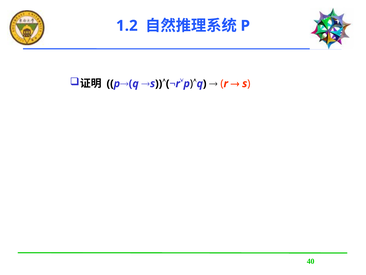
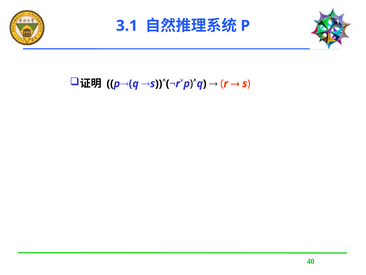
1.2: 1.2 -> 3.1
